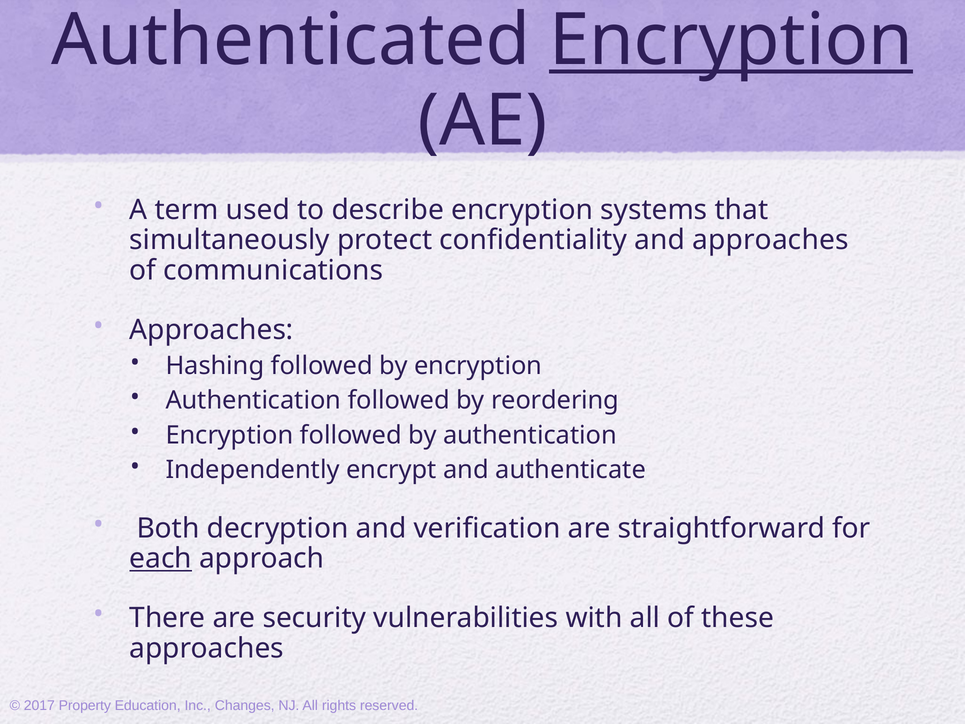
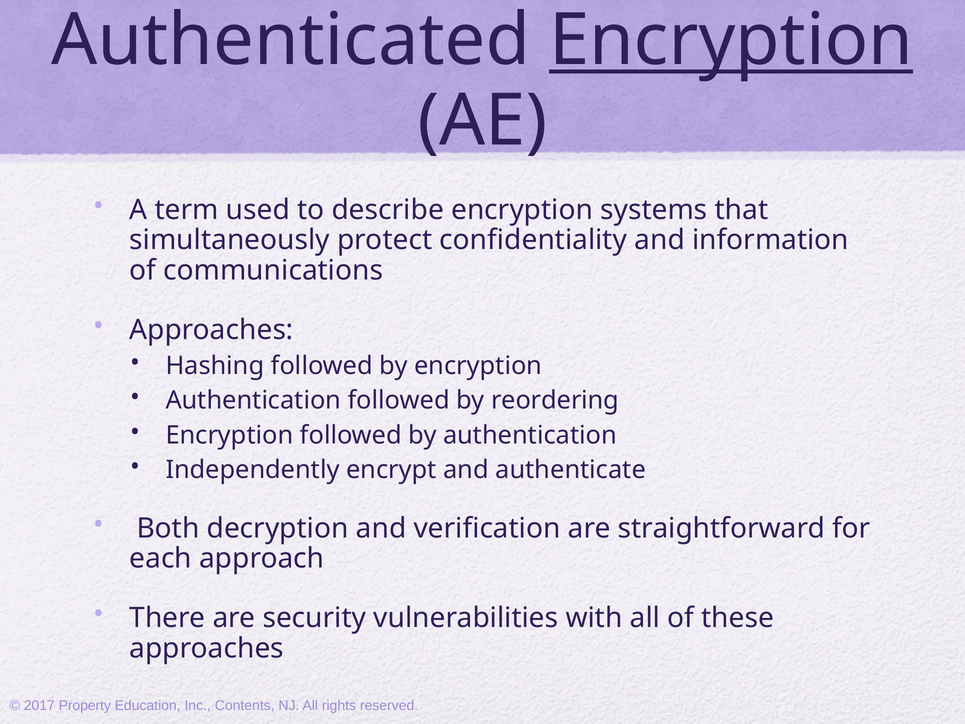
and approaches: approaches -> information
each underline: present -> none
Changes: Changes -> Contents
